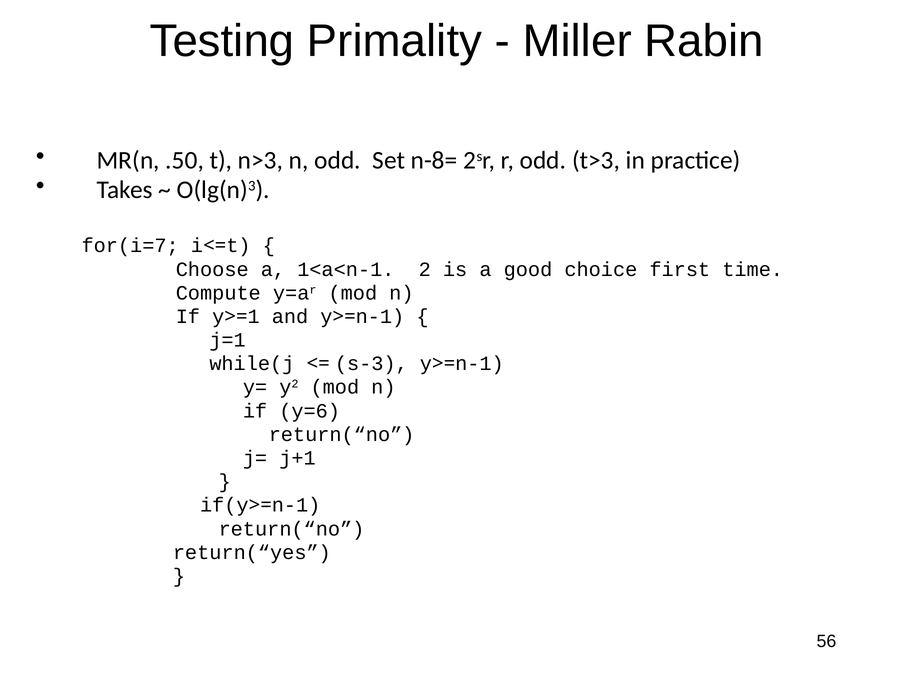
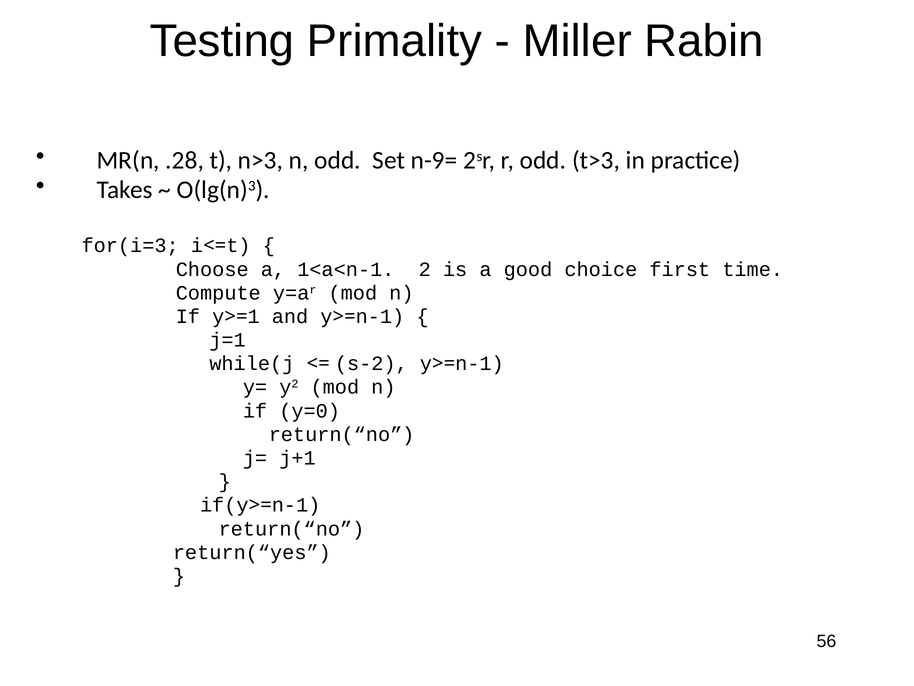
.50: .50 -> .28
n-8=: n-8= -> n-9=
for(i=7: for(i=7 -> for(i=3
s-3: s-3 -> s-2
y=6: y=6 -> y=0
